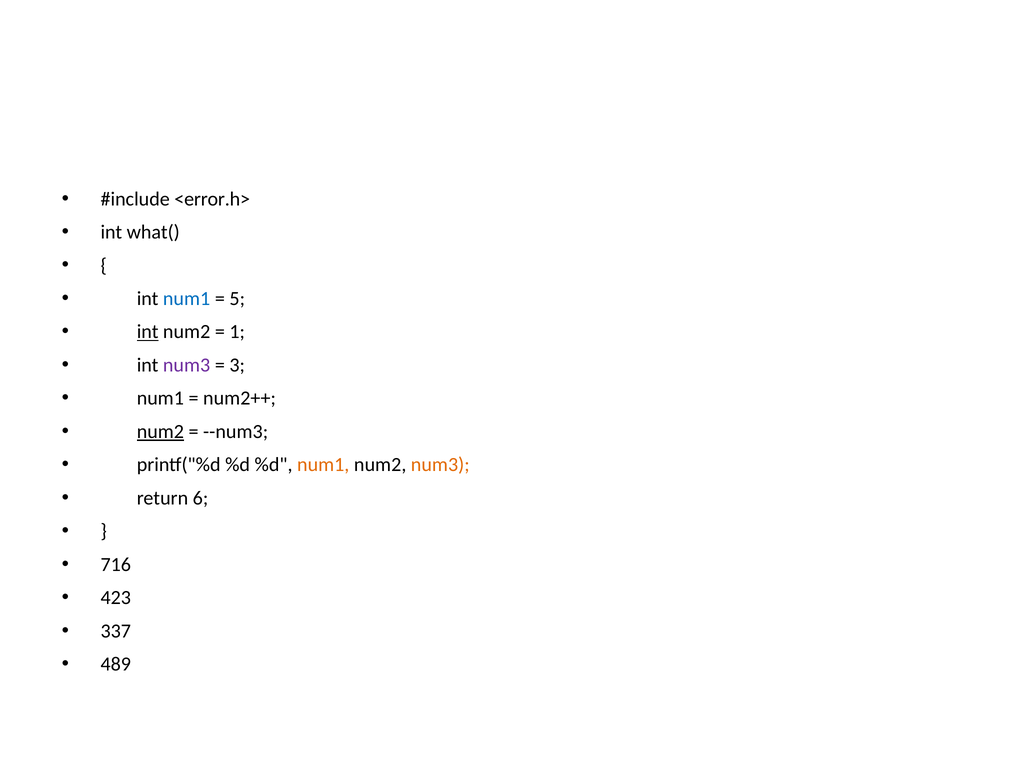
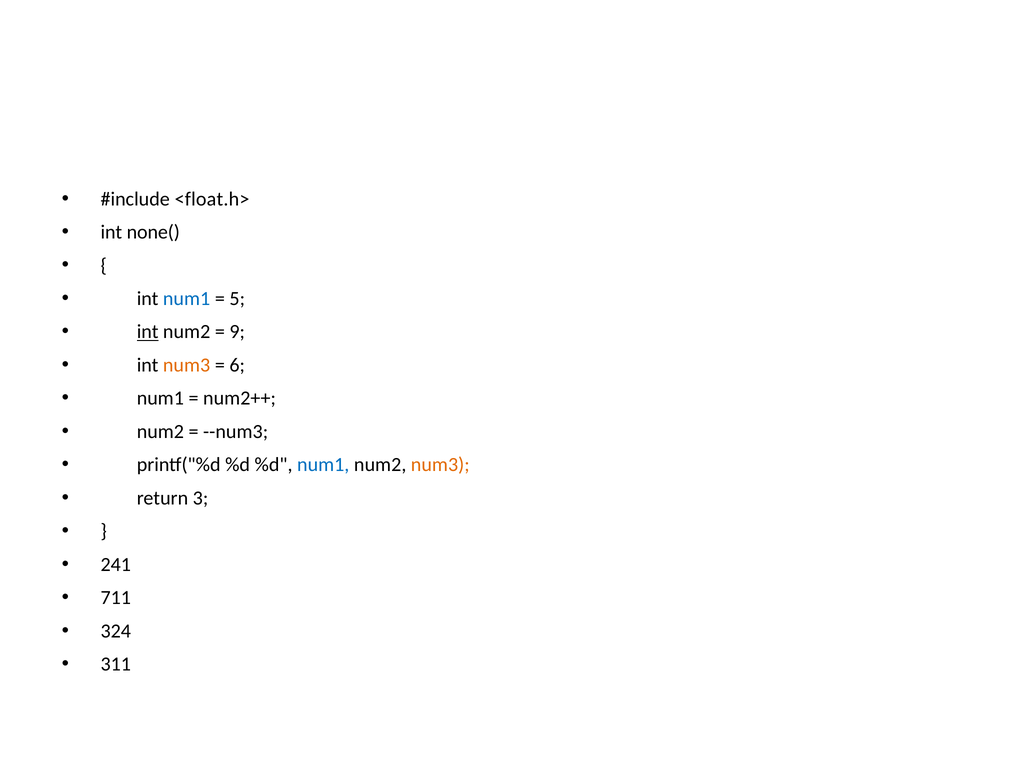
<error.h>: <error.h> -> <float.h>
what(: what( -> none(
1: 1 -> 9
num3 at (187, 365) colour: purple -> orange
3: 3 -> 6
num2 at (160, 432) underline: present -> none
num1 at (323, 465) colour: orange -> blue
6: 6 -> 3
716: 716 -> 241
423: 423 -> 711
337: 337 -> 324
489: 489 -> 311
